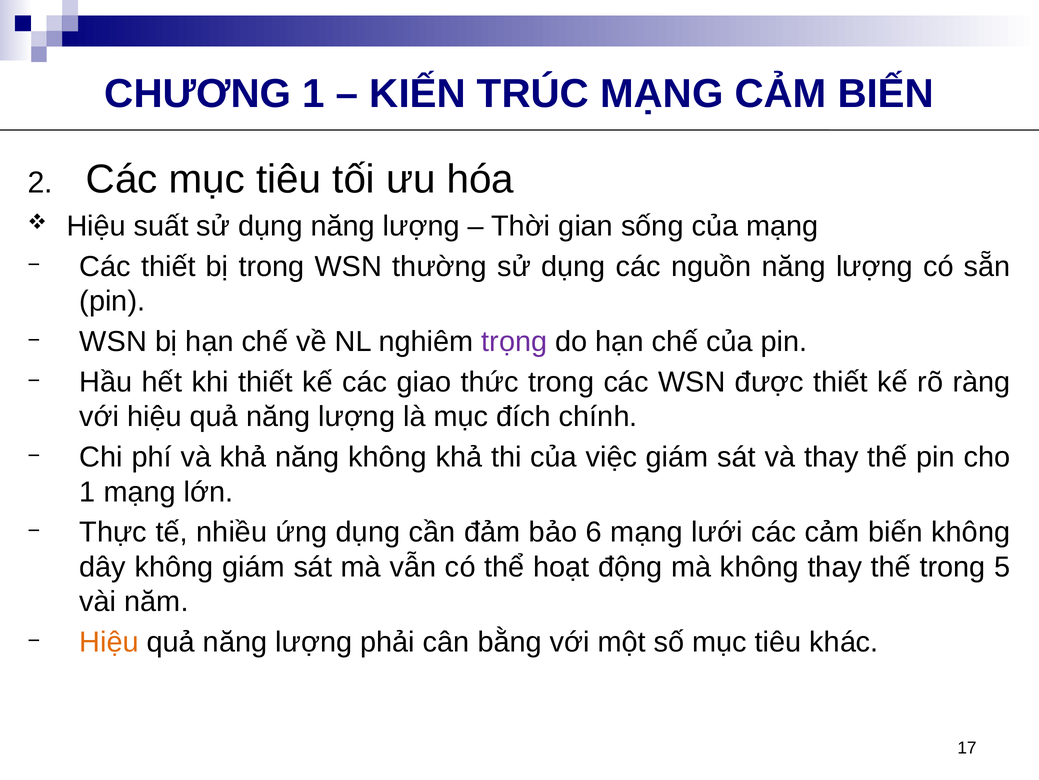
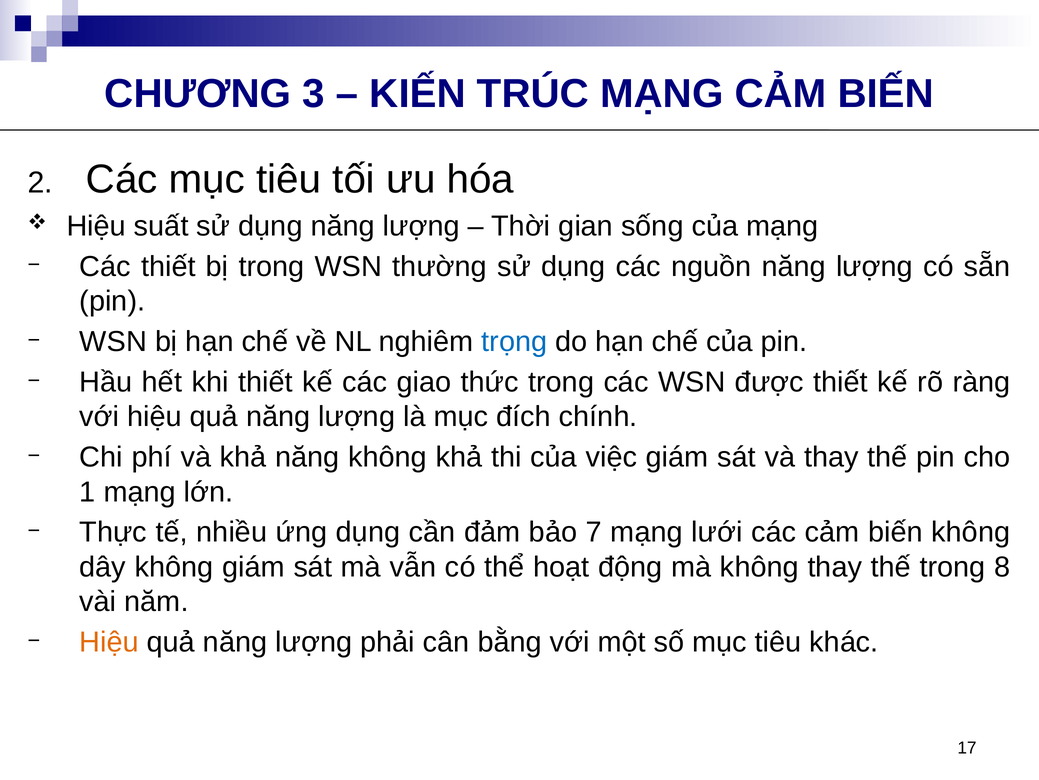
CHƯƠNG 1: 1 -> 3
trọng colour: purple -> blue
6: 6 -> 7
5: 5 -> 8
